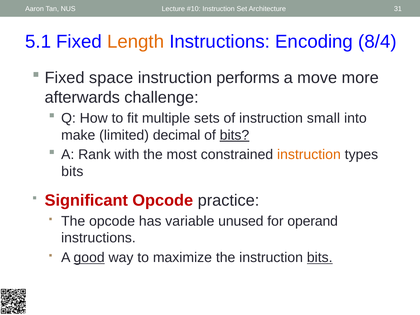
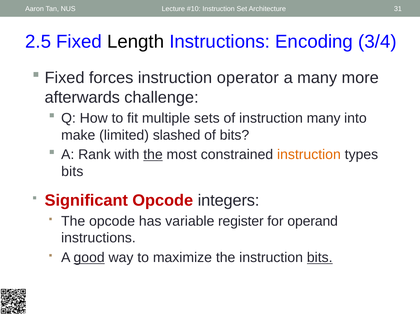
5.1: 5.1 -> 2.5
Length colour: orange -> black
8/4: 8/4 -> 3/4
space: space -> forces
performs: performs -> operator
a move: move -> many
instruction small: small -> many
decimal: decimal -> slashed
bits at (234, 135) underline: present -> none
the at (153, 155) underline: none -> present
practice: practice -> integers
unused: unused -> register
